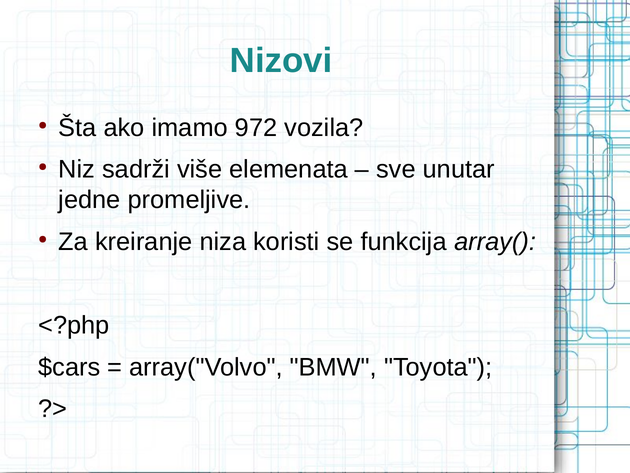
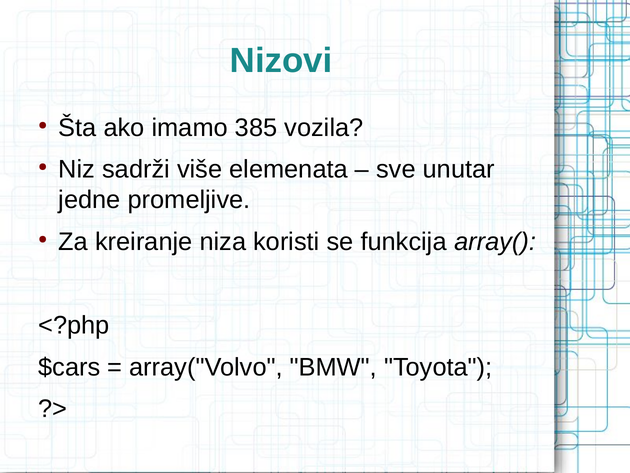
972: 972 -> 385
